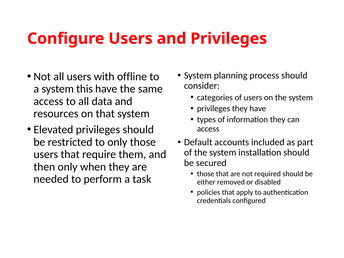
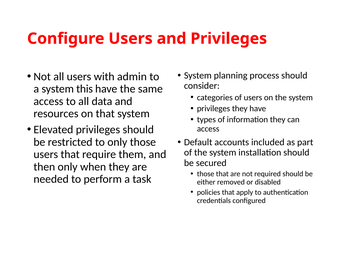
offline: offline -> admin
